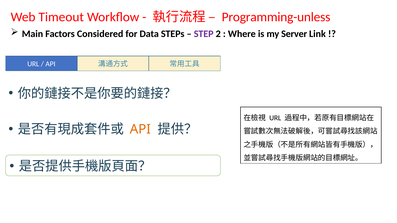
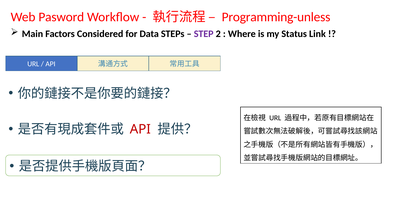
Timeout: Timeout -> Pasword
Server: Server -> Status
API at (140, 130) colour: orange -> red
